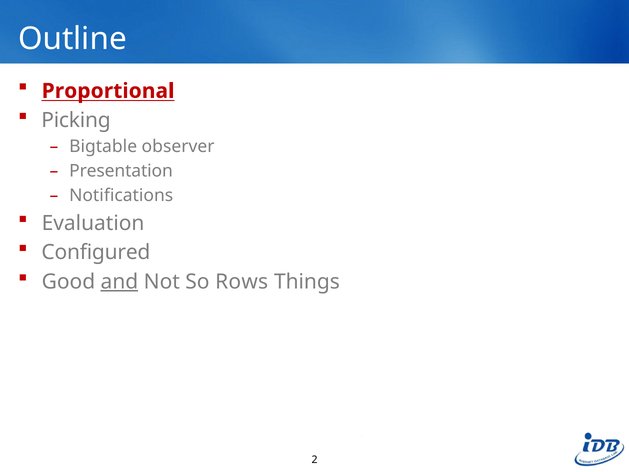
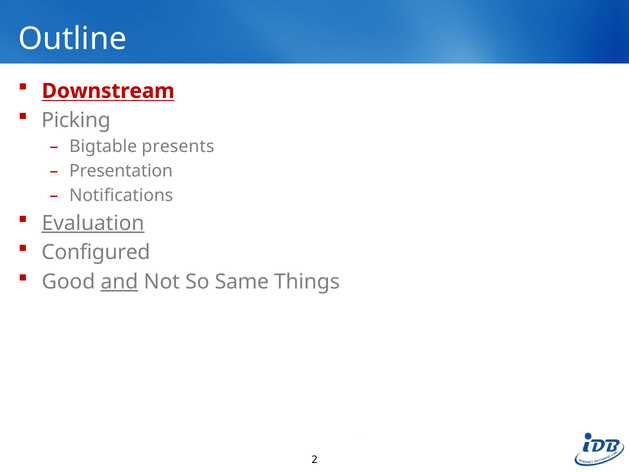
Proportional: Proportional -> Downstream
observer: observer -> presents
Evaluation underline: none -> present
Rows: Rows -> Same
